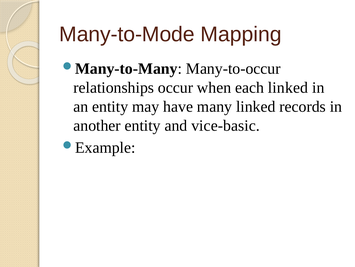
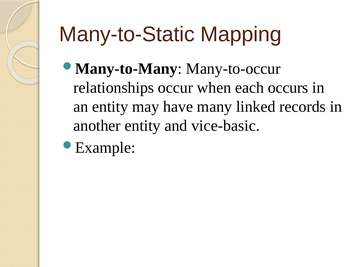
Many-to-Mode: Many-to-Mode -> Many-to-Static
each linked: linked -> occurs
